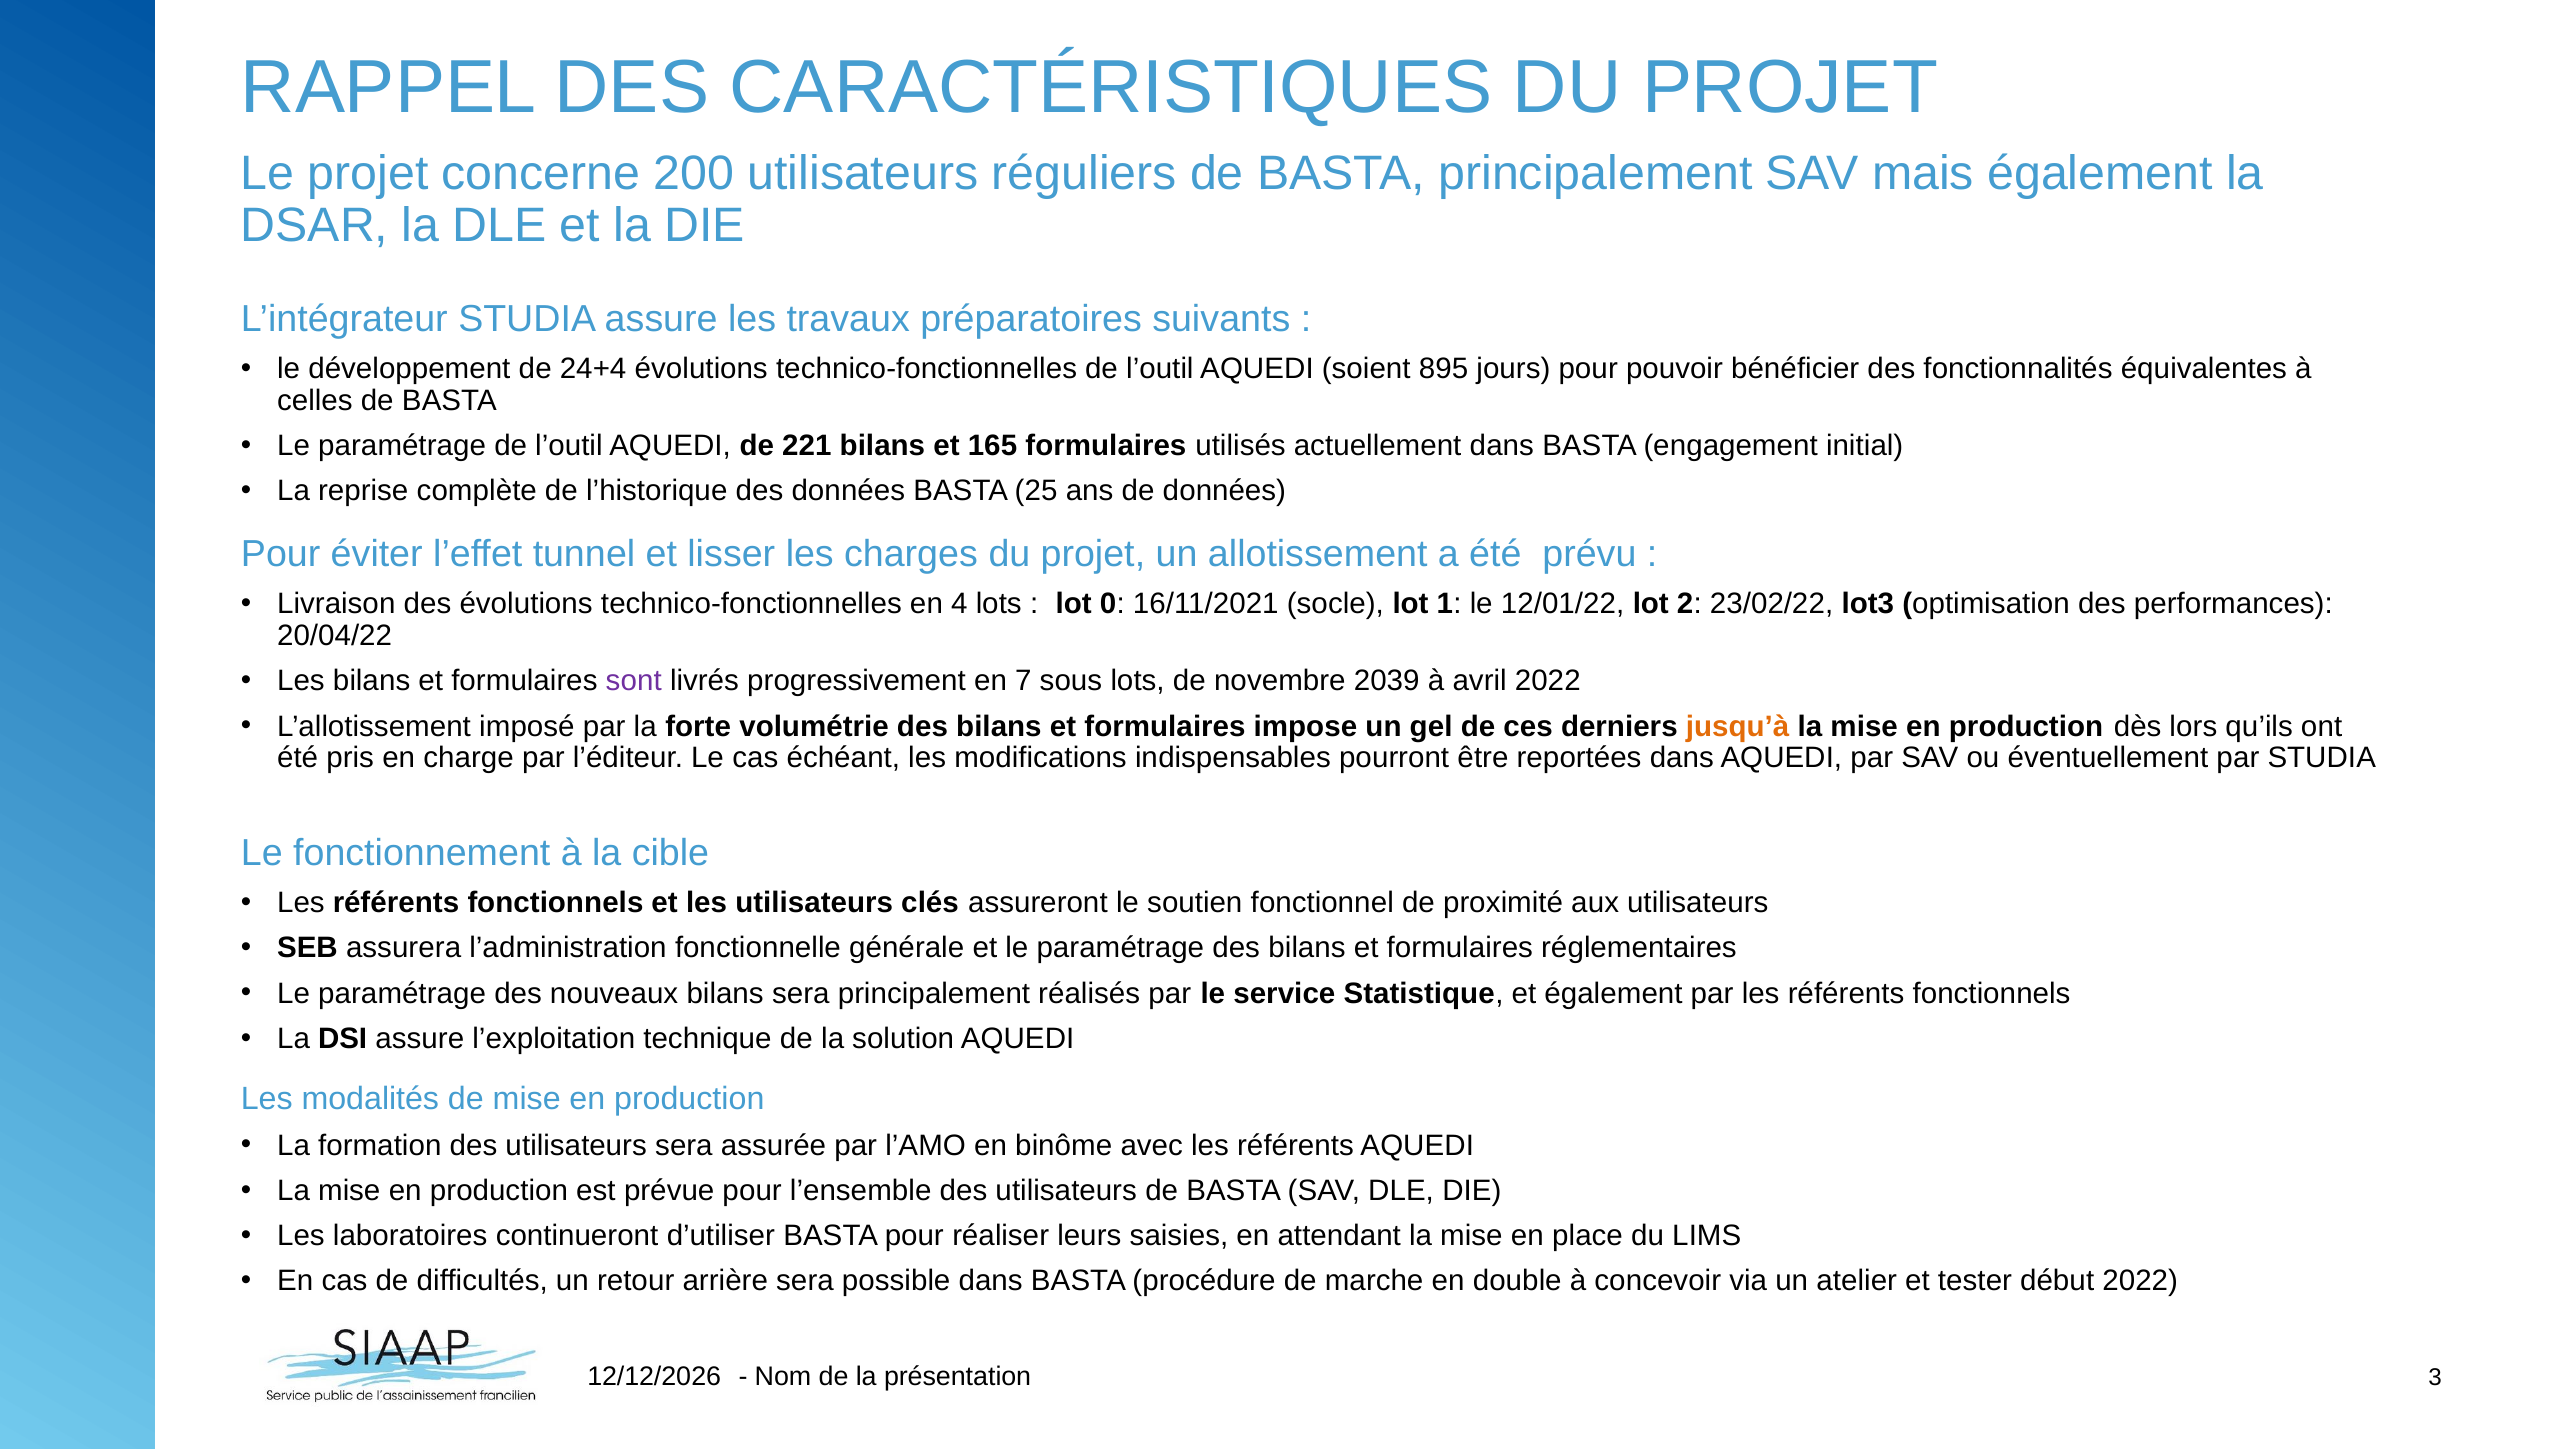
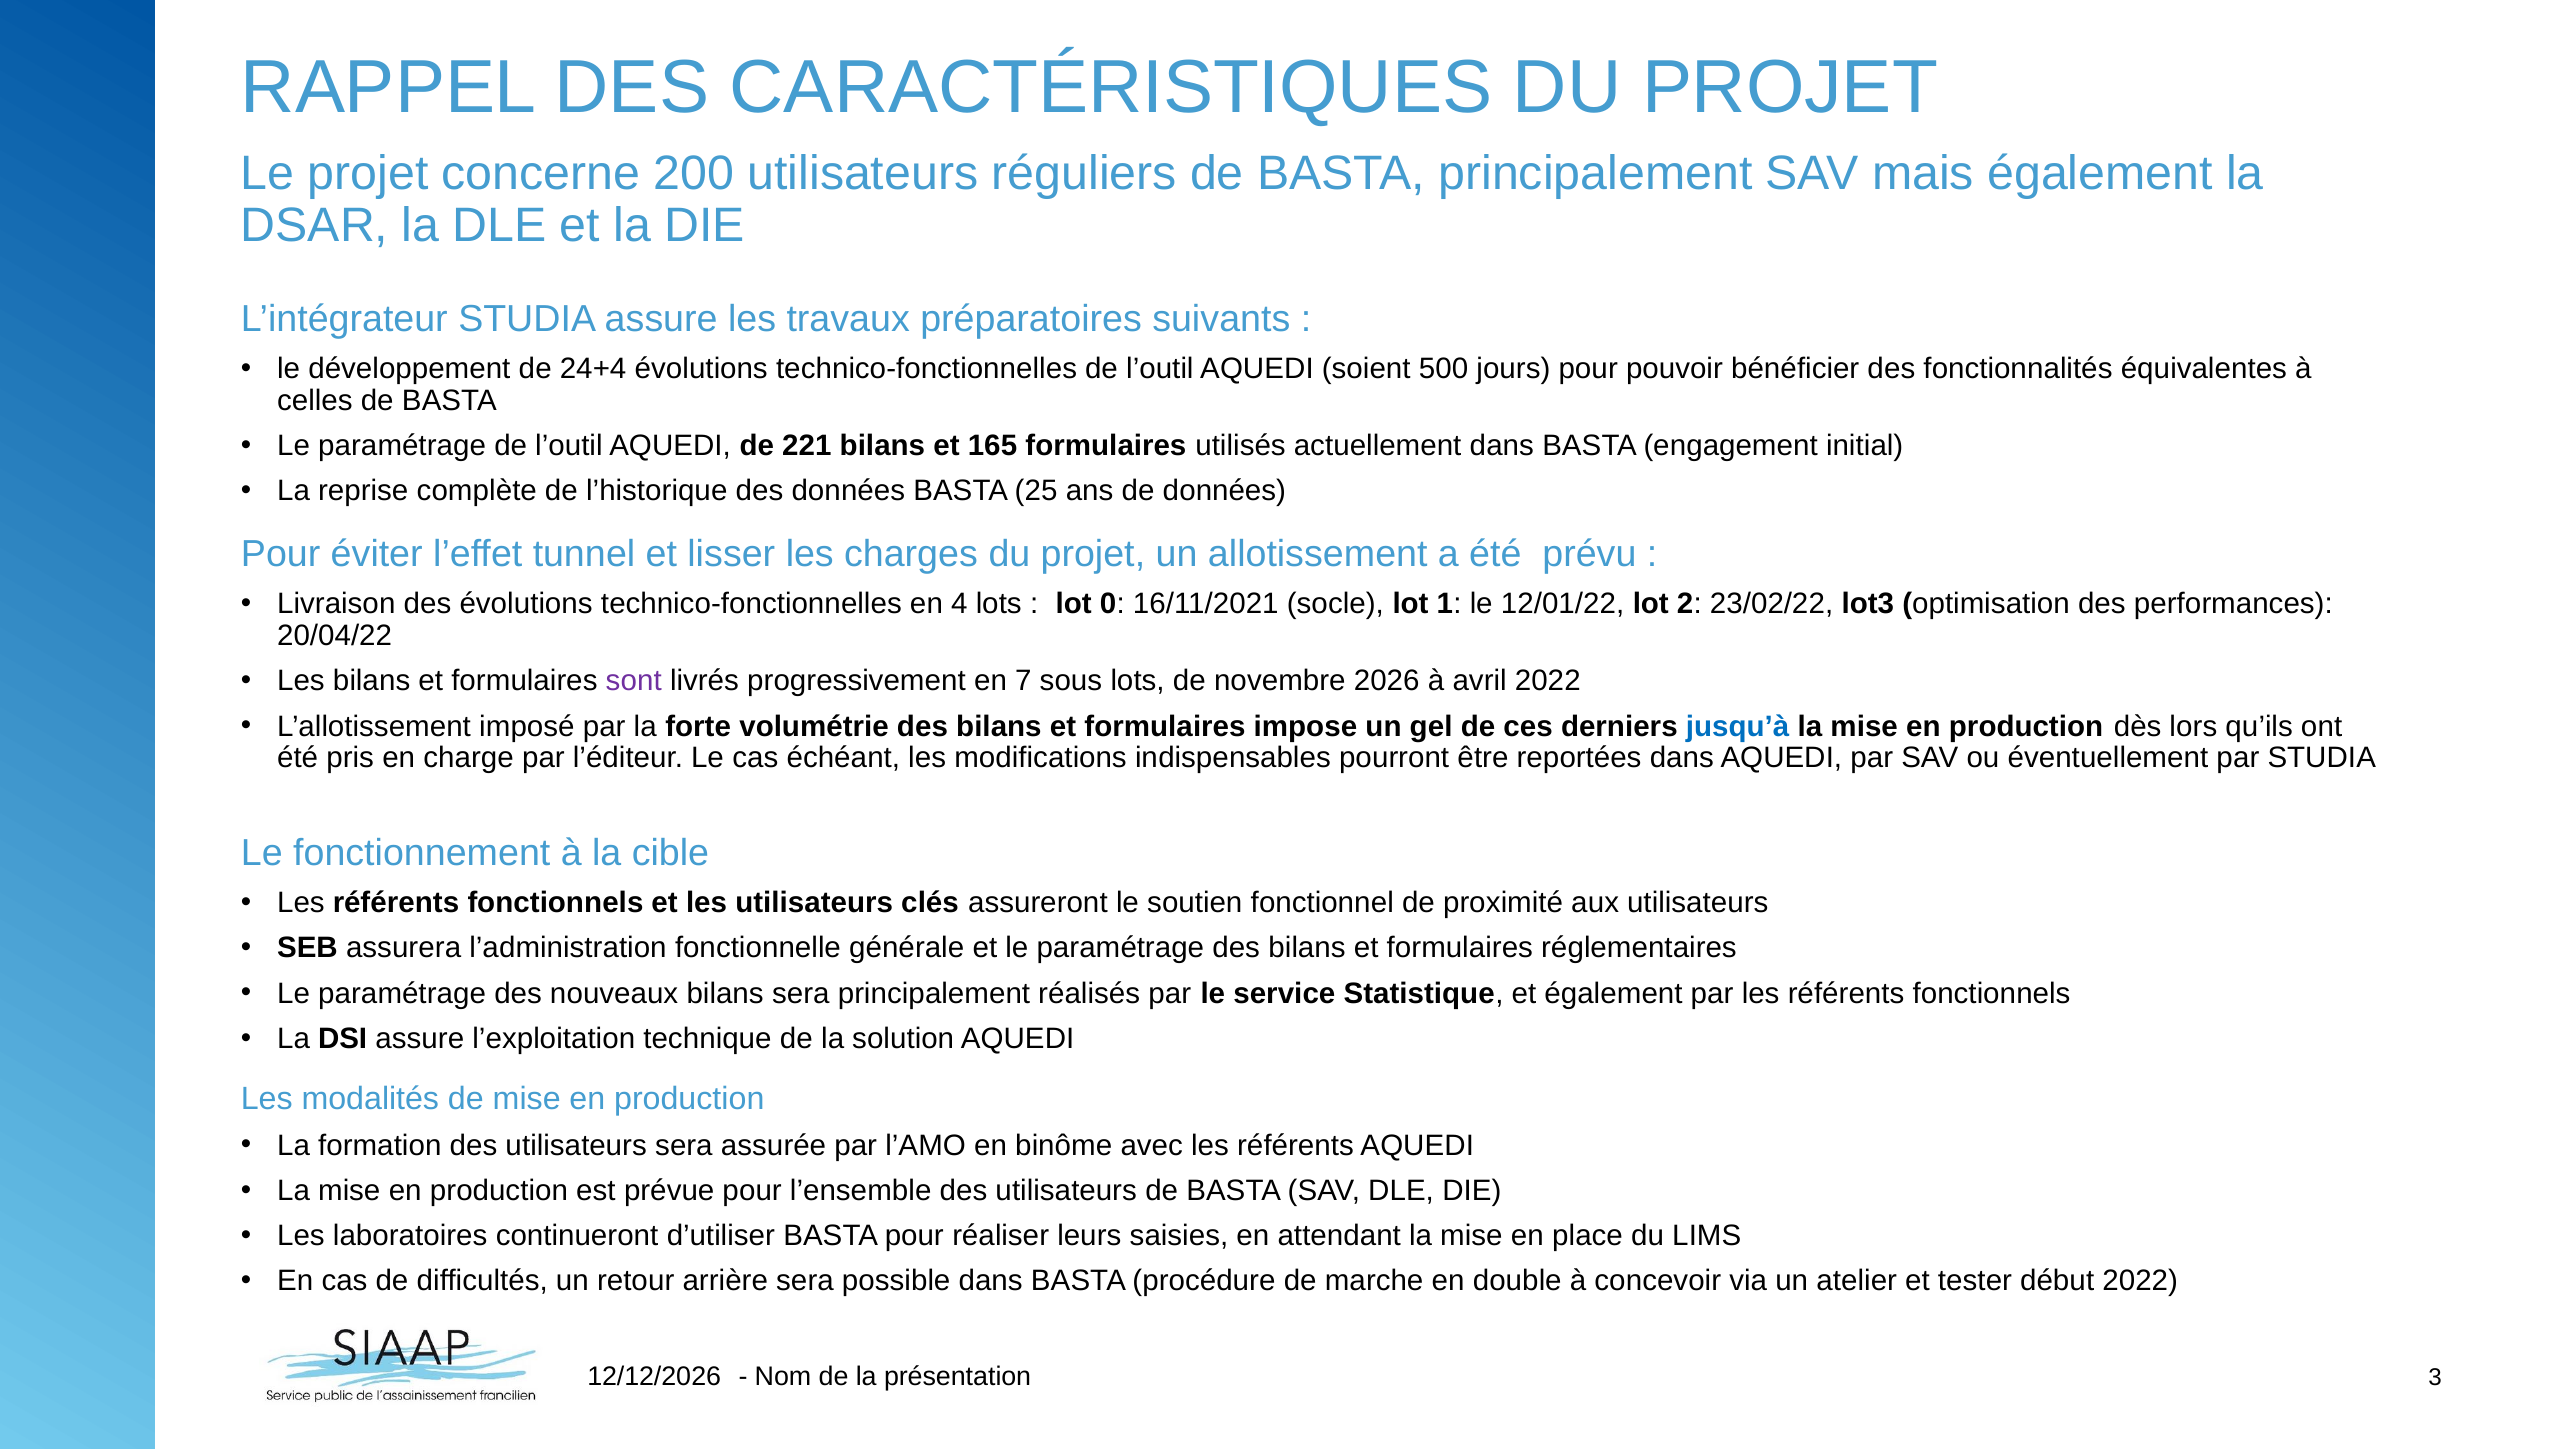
895: 895 -> 500
2039: 2039 -> 2026
jusqu’à colour: orange -> blue
